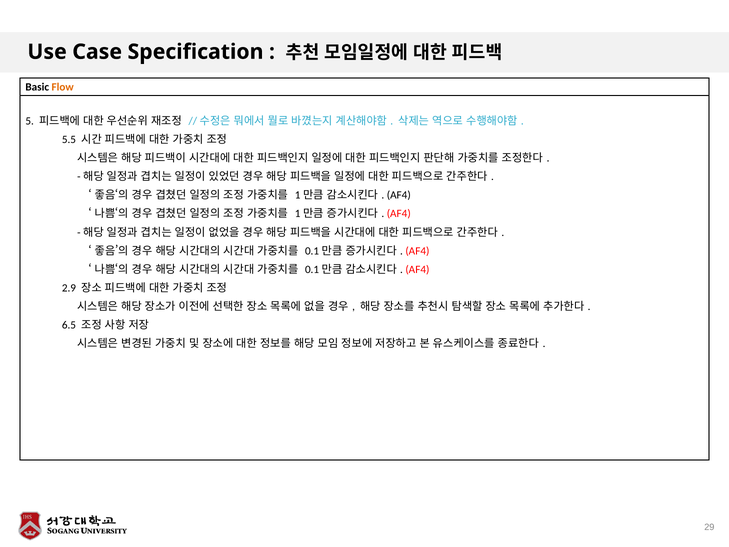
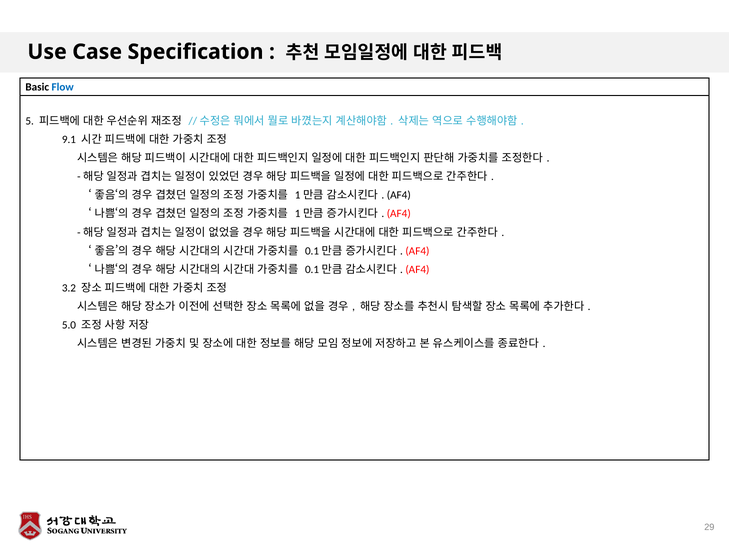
Flow colour: orange -> blue
5.5: 5.5 -> 9.1
2.9: 2.9 -> 3.2
6.5: 6.5 -> 5.0
